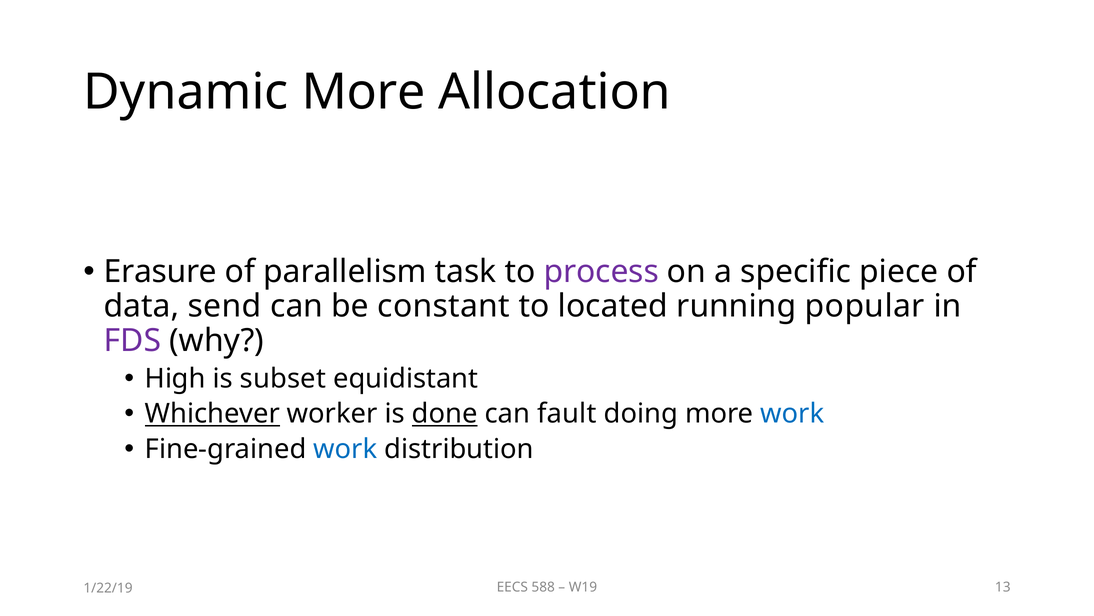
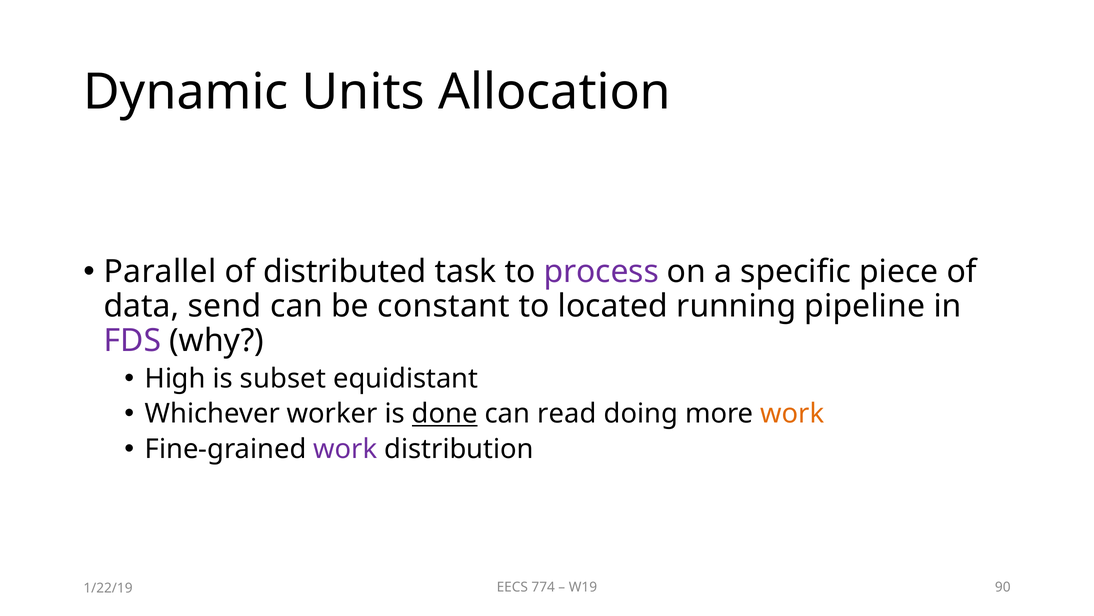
Dynamic More: More -> Units
Erasure: Erasure -> Parallel
parallelism: parallelism -> distributed
popular: popular -> pipeline
Whichever underline: present -> none
fault: fault -> read
work at (792, 413) colour: blue -> orange
work at (345, 449) colour: blue -> purple
588: 588 -> 774
13: 13 -> 90
